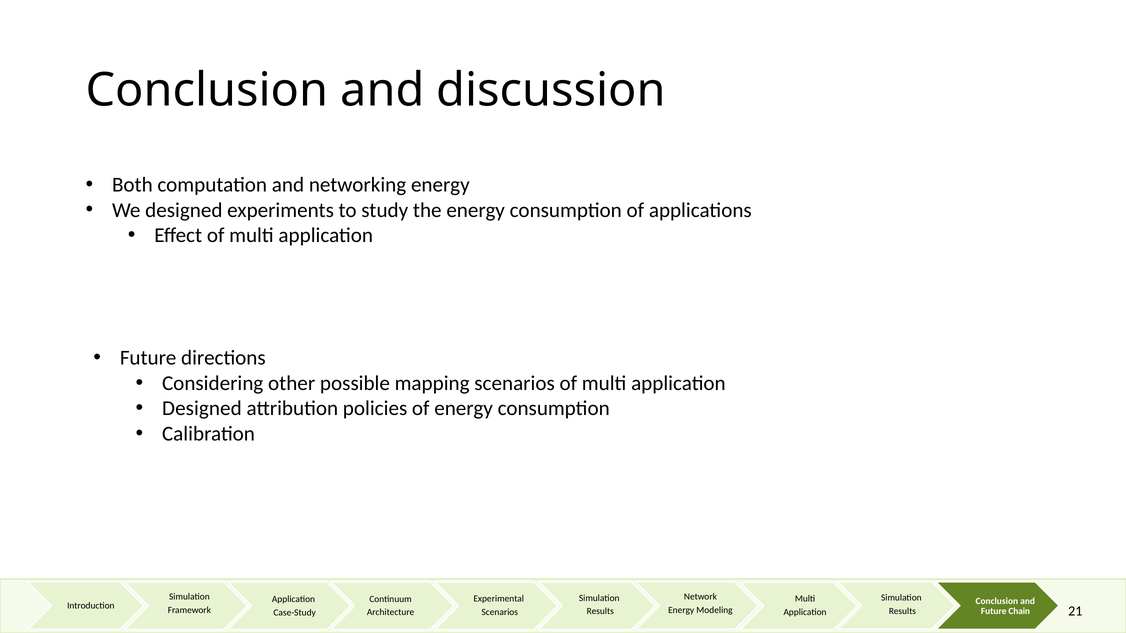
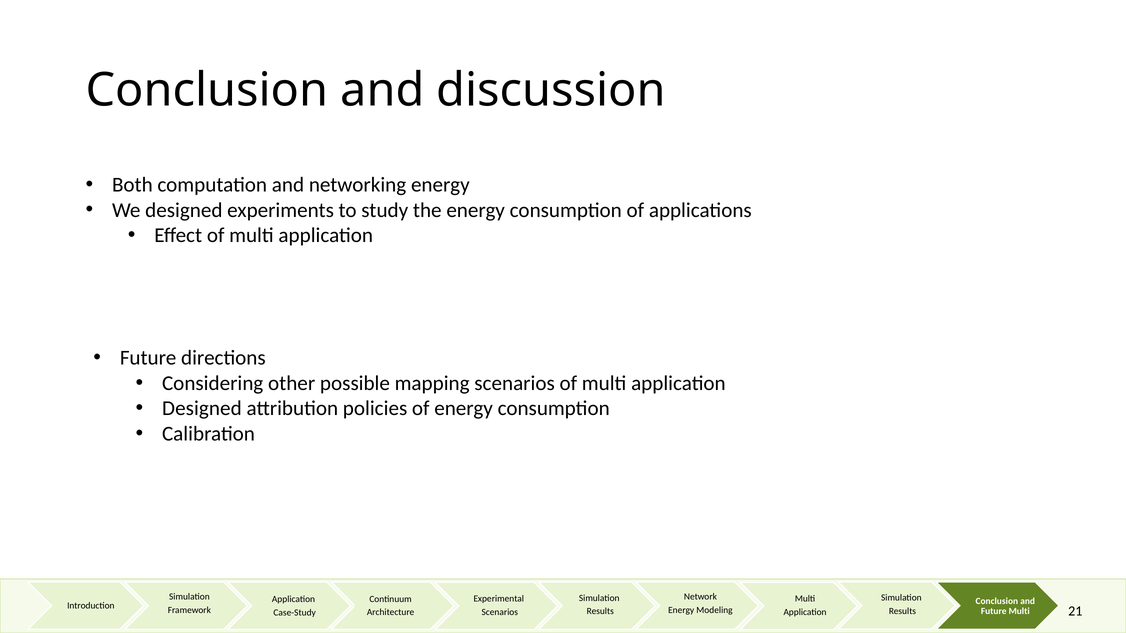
Future Chain: Chain -> Multi
